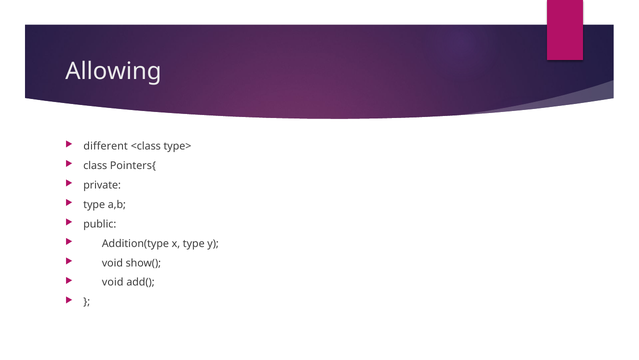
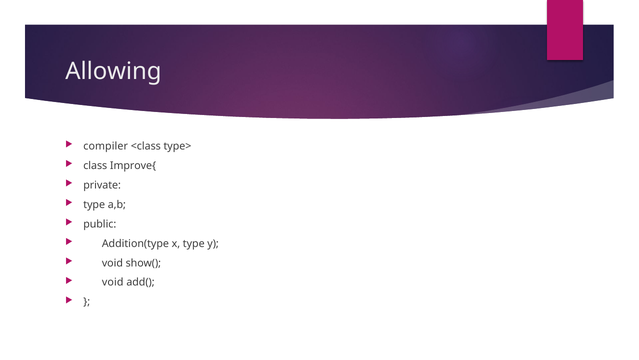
different: different -> compiler
Pointers{: Pointers{ -> Improve{
